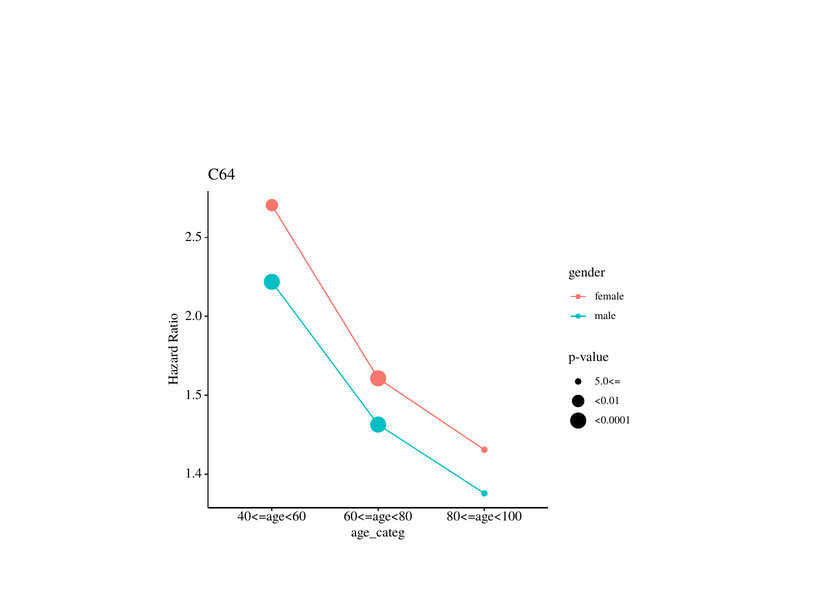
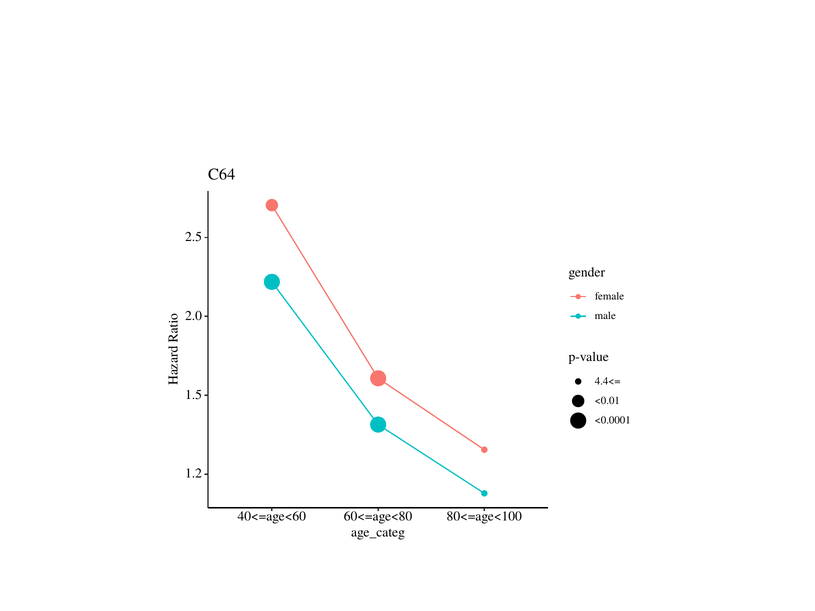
5.0<=: 5.0<= -> 4.4<=
1.4: 1.4 -> 1.2
